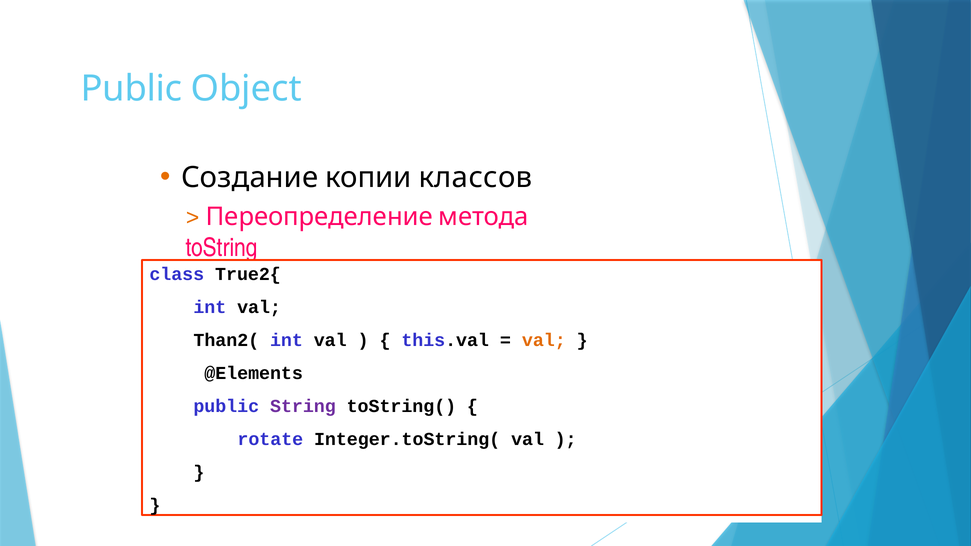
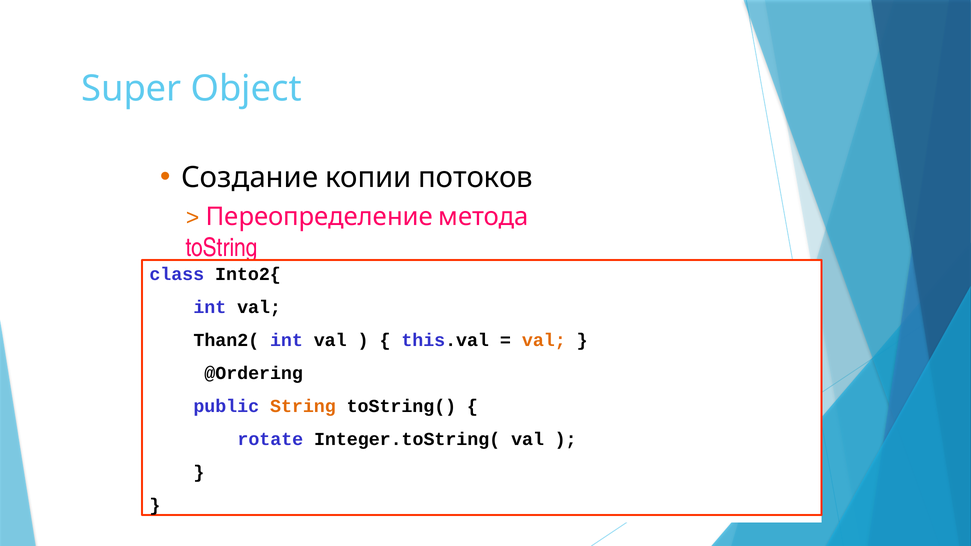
Public at (131, 89): Public -> Super
классов: классов -> потоков
True2{: True2{ -> Into2{
@Elements: @Elements -> @Ordering
String colour: purple -> orange
